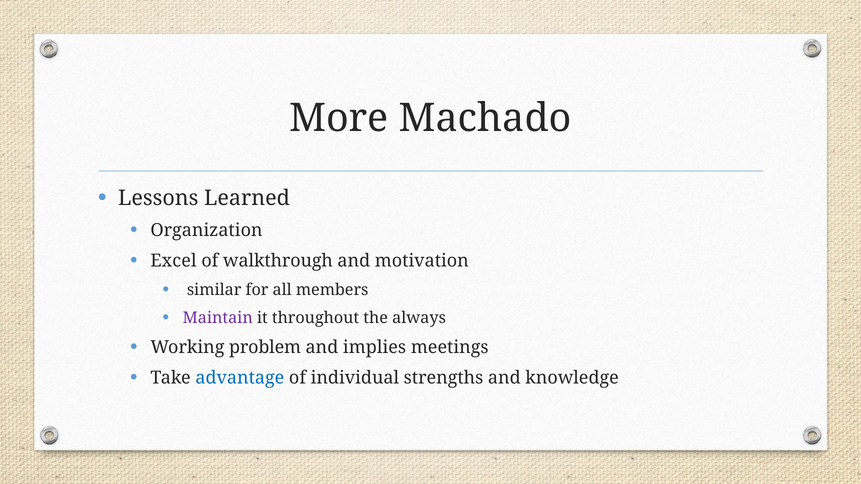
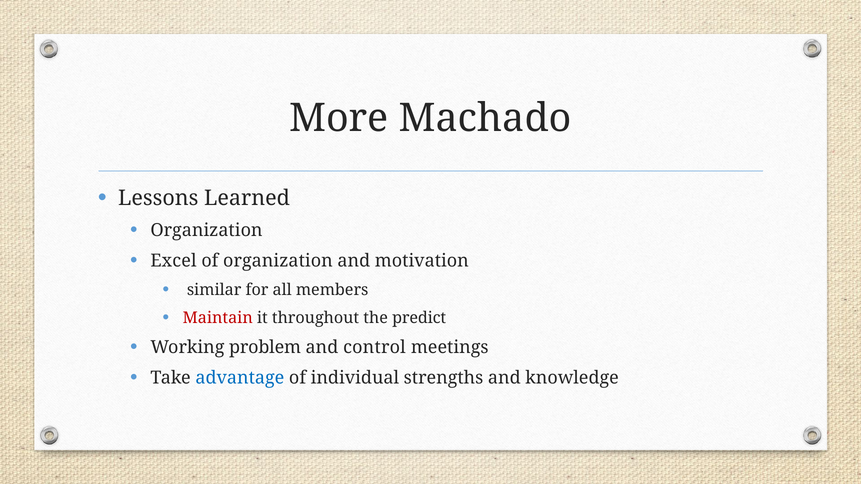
of walkthrough: walkthrough -> organization
Maintain colour: purple -> red
always: always -> predict
implies: implies -> control
